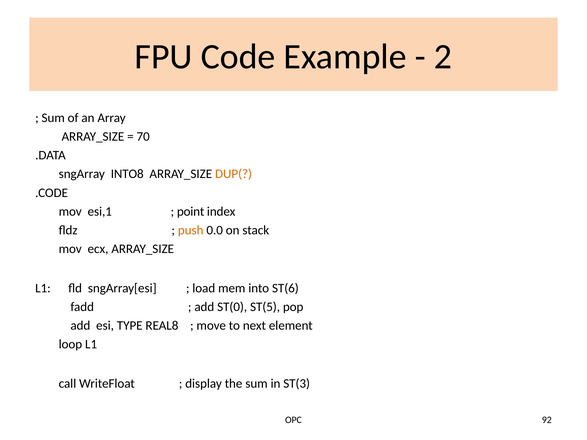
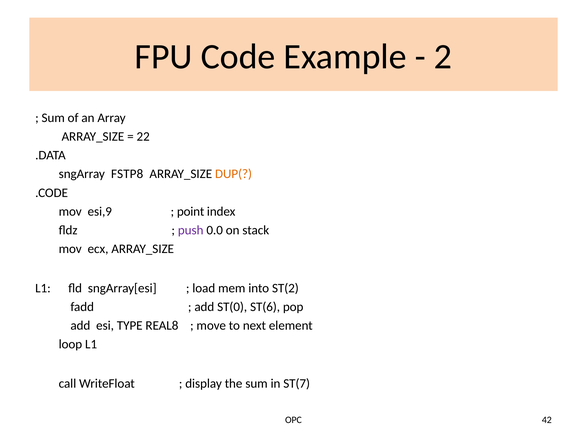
70: 70 -> 22
INTO8: INTO8 -> FSTP8
esi,1: esi,1 -> esi,9
push colour: orange -> purple
ST(6: ST(6 -> ST(2
ST(5: ST(5 -> ST(6
ST(3: ST(3 -> ST(7
92: 92 -> 42
